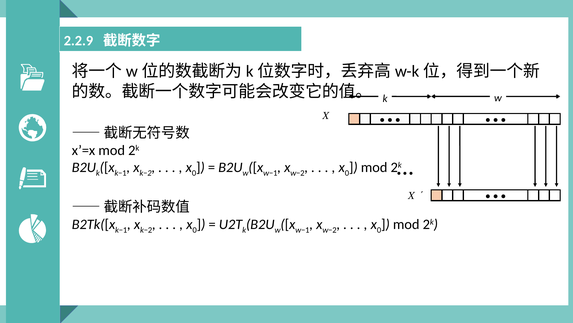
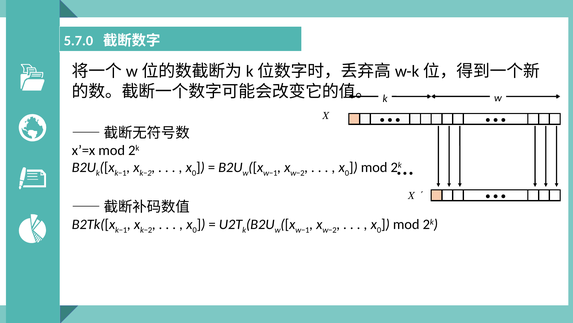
2.2.9: 2.2.9 -> 5.7.0
